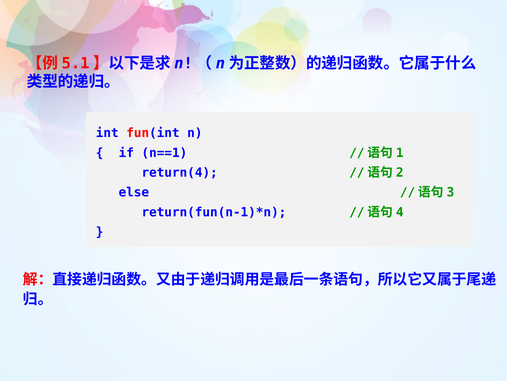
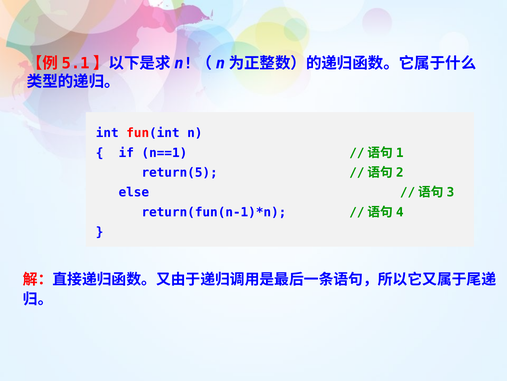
return(4: return(4 -> return(5
